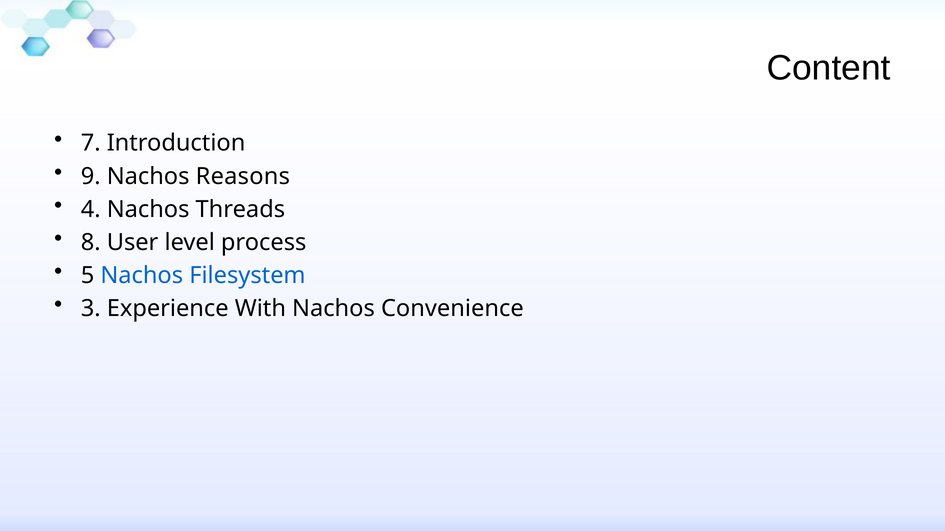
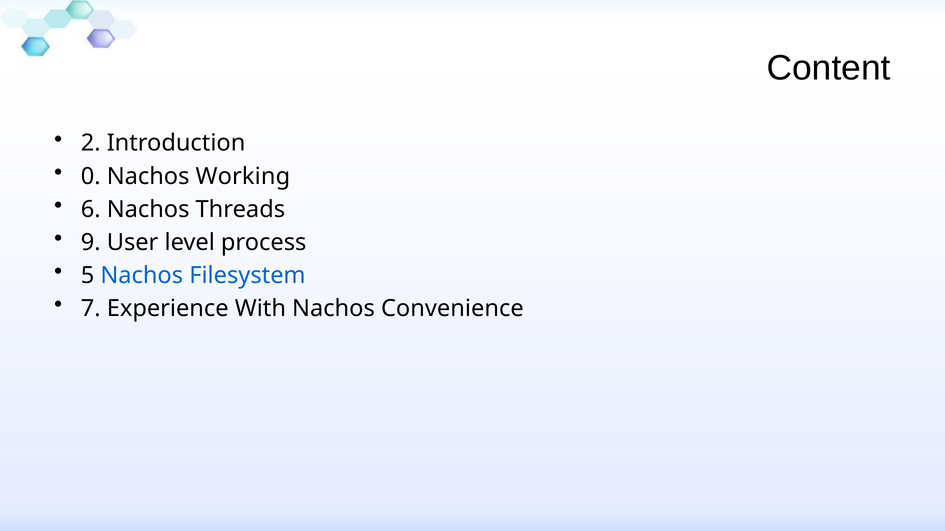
7: 7 -> 2
9: 9 -> 0
Reasons: Reasons -> Working
4: 4 -> 6
8: 8 -> 9
3: 3 -> 7
